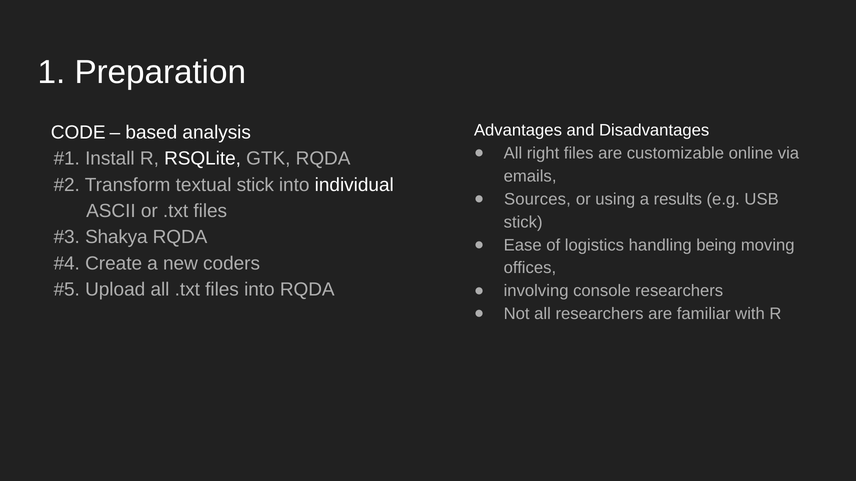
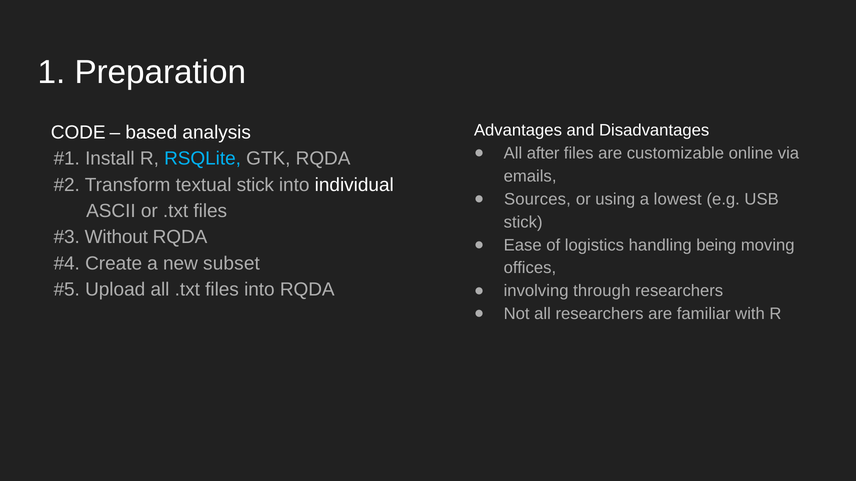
right: right -> after
RSQLite colour: white -> light blue
results: results -> lowest
Shakya: Shakya -> Without
coders: coders -> subset
console: console -> through
